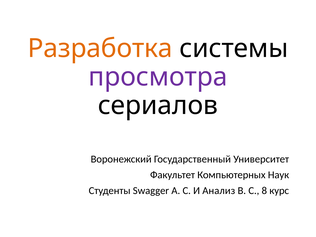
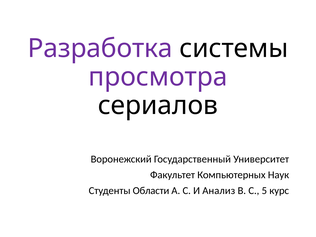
Разработка colour: orange -> purple
Swagger: Swagger -> Области
8: 8 -> 5
